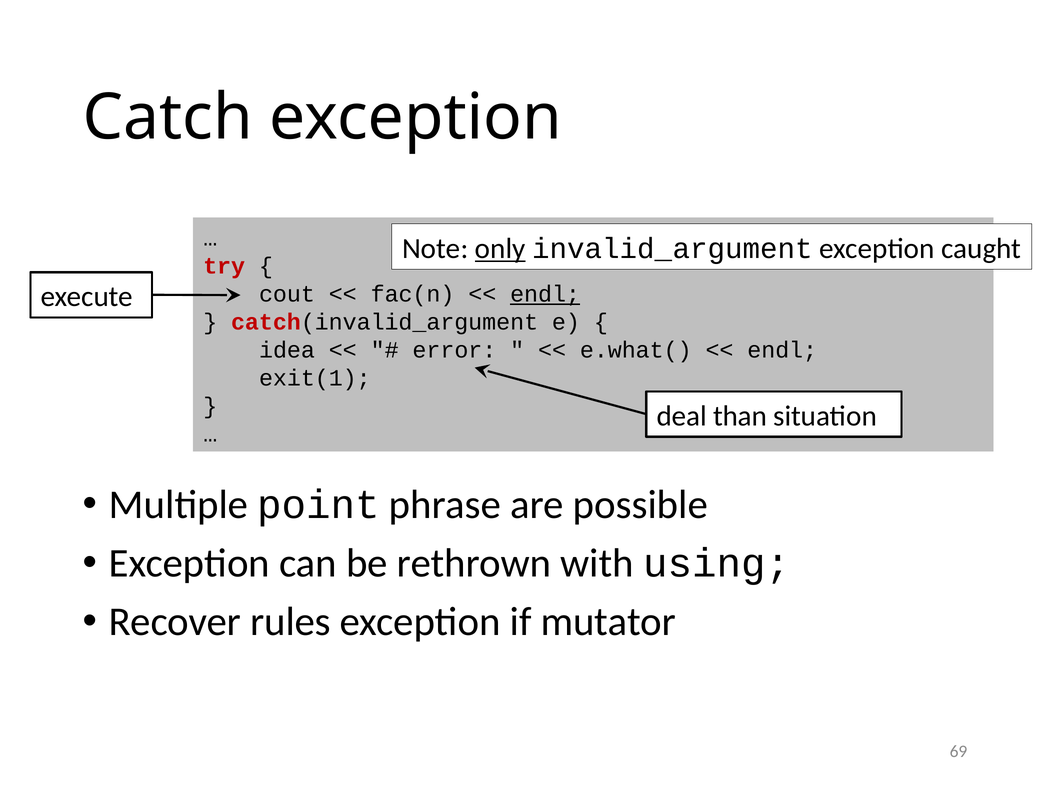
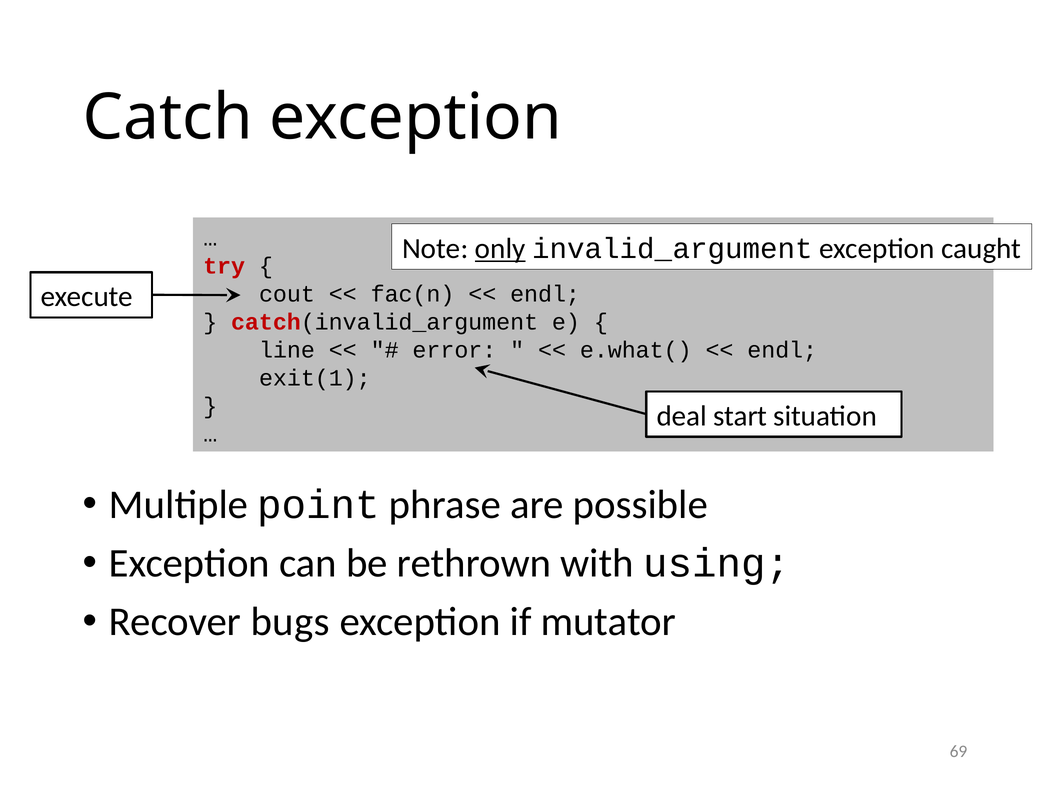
endl at (545, 294) underline: present -> none
idea: idea -> line
than: than -> start
rules: rules -> bugs
